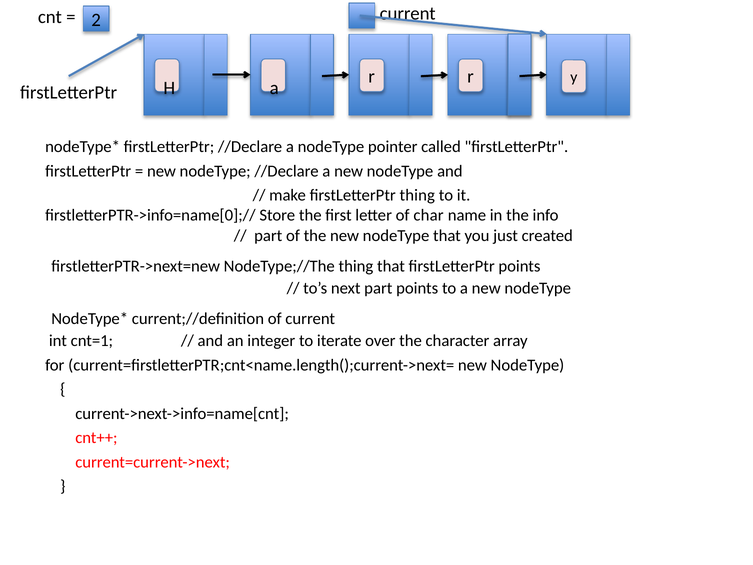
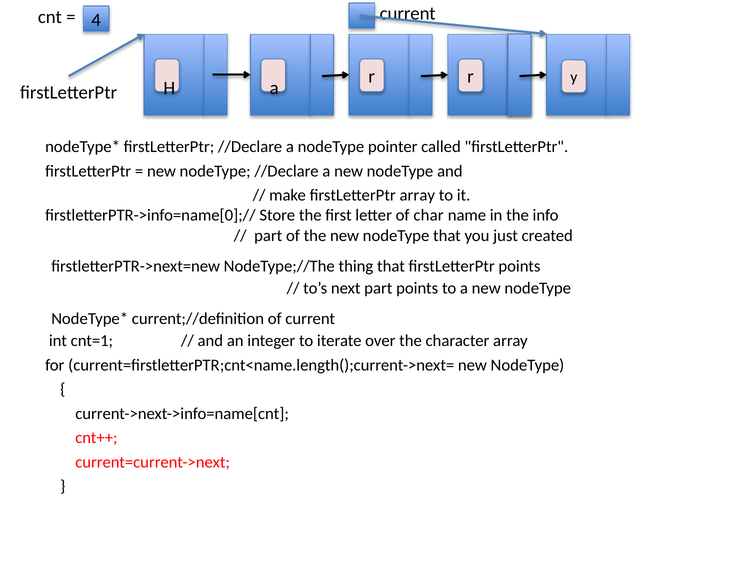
2: 2 -> 4
firstLetterPtr thing: thing -> array
